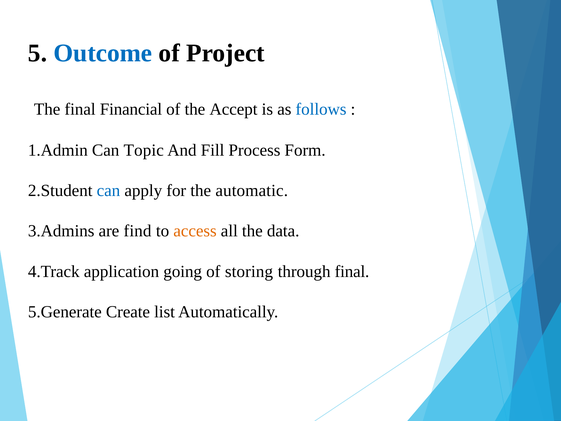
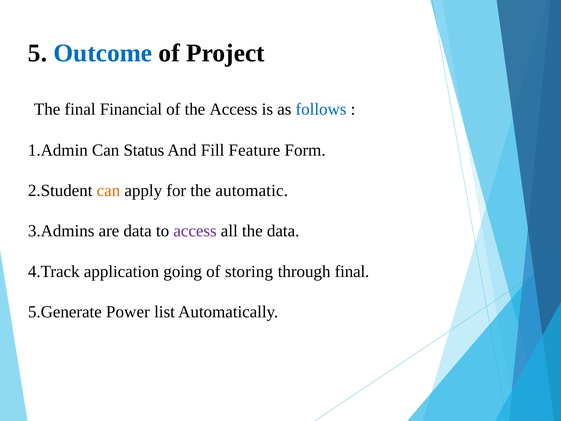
the Accept: Accept -> Access
Topic: Topic -> Status
Process: Process -> Feature
can at (108, 190) colour: blue -> orange
are find: find -> data
access at (195, 231) colour: orange -> purple
Create: Create -> Power
